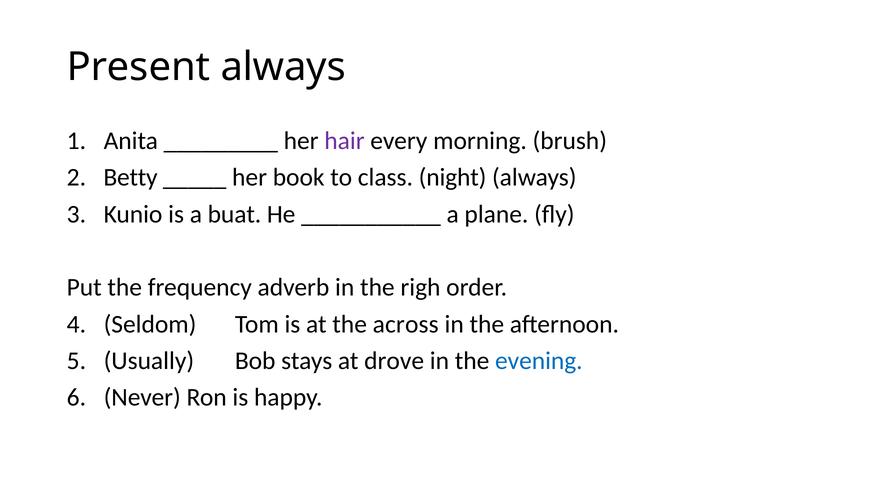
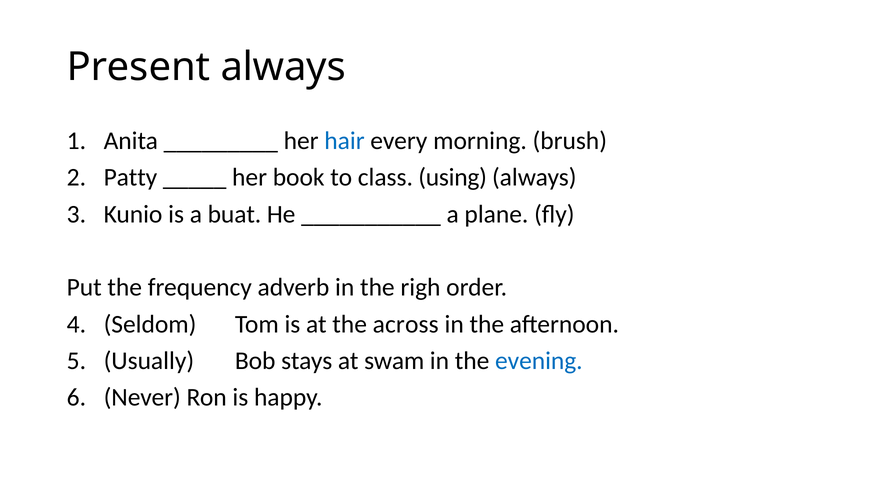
hair colour: purple -> blue
Betty: Betty -> Patty
night: night -> using
drove: drove -> swam
